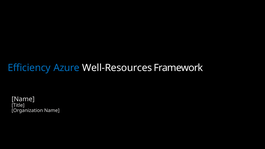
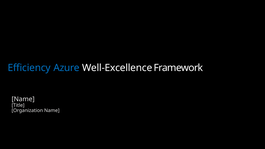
Well-Resources: Well-Resources -> Well-Excellence
